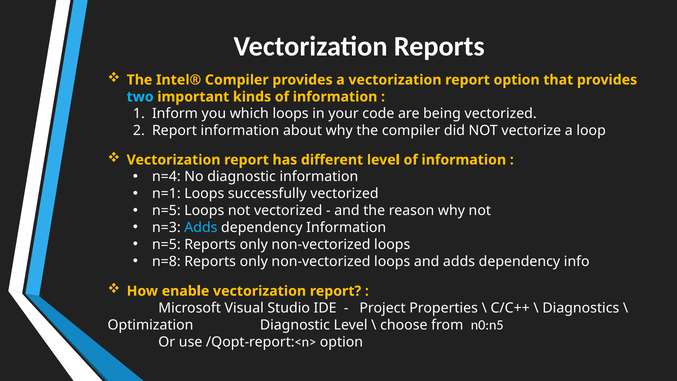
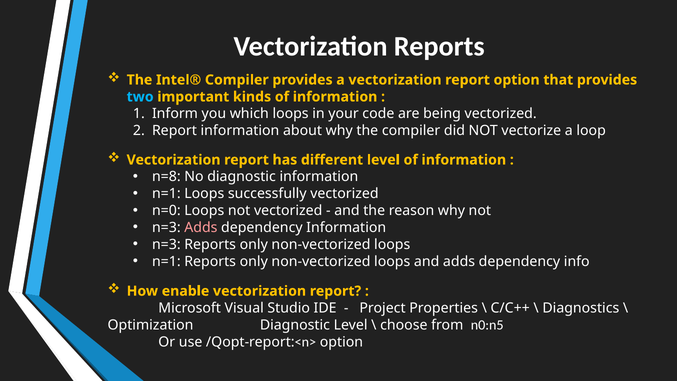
n=4: n=4 -> n=8
n=5 at (166, 211): n=5 -> n=0
Adds at (201, 227) colour: light blue -> pink
n=5 at (166, 244): n=5 -> n=3
n=8 at (166, 261): n=8 -> n=1
